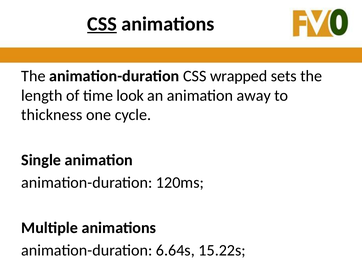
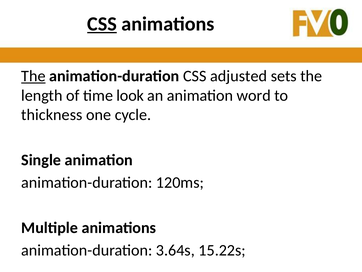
The at (33, 76) underline: none -> present
wrapped: wrapped -> adjusted
away: away -> word
6.64s: 6.64s -> 3.64s
